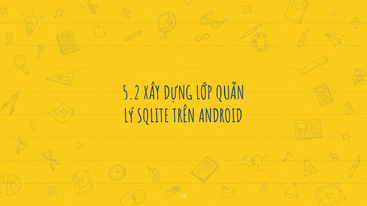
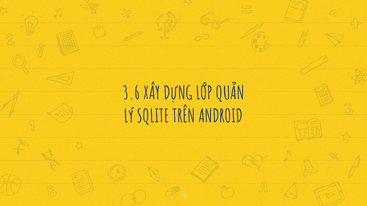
5.2: 5.2 -> 3.6
